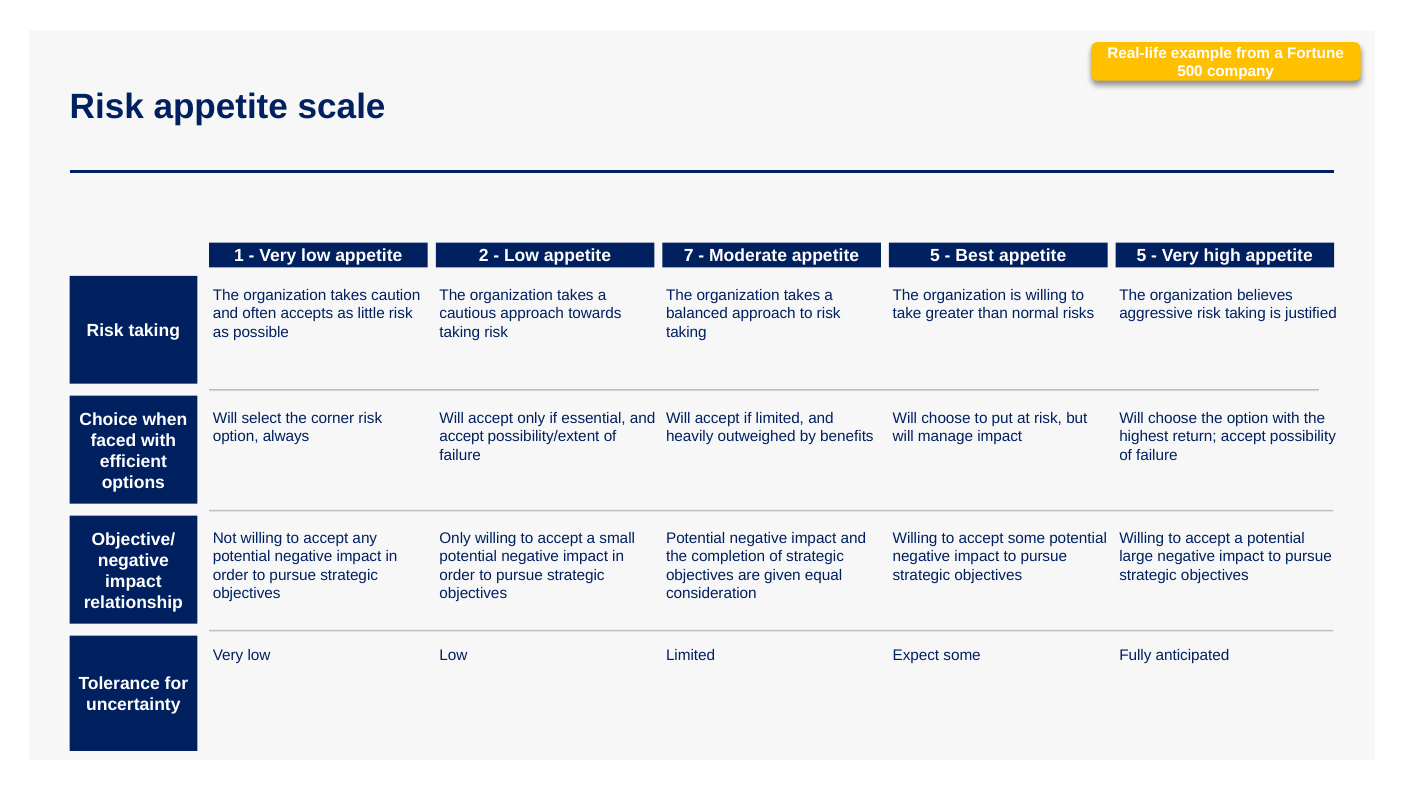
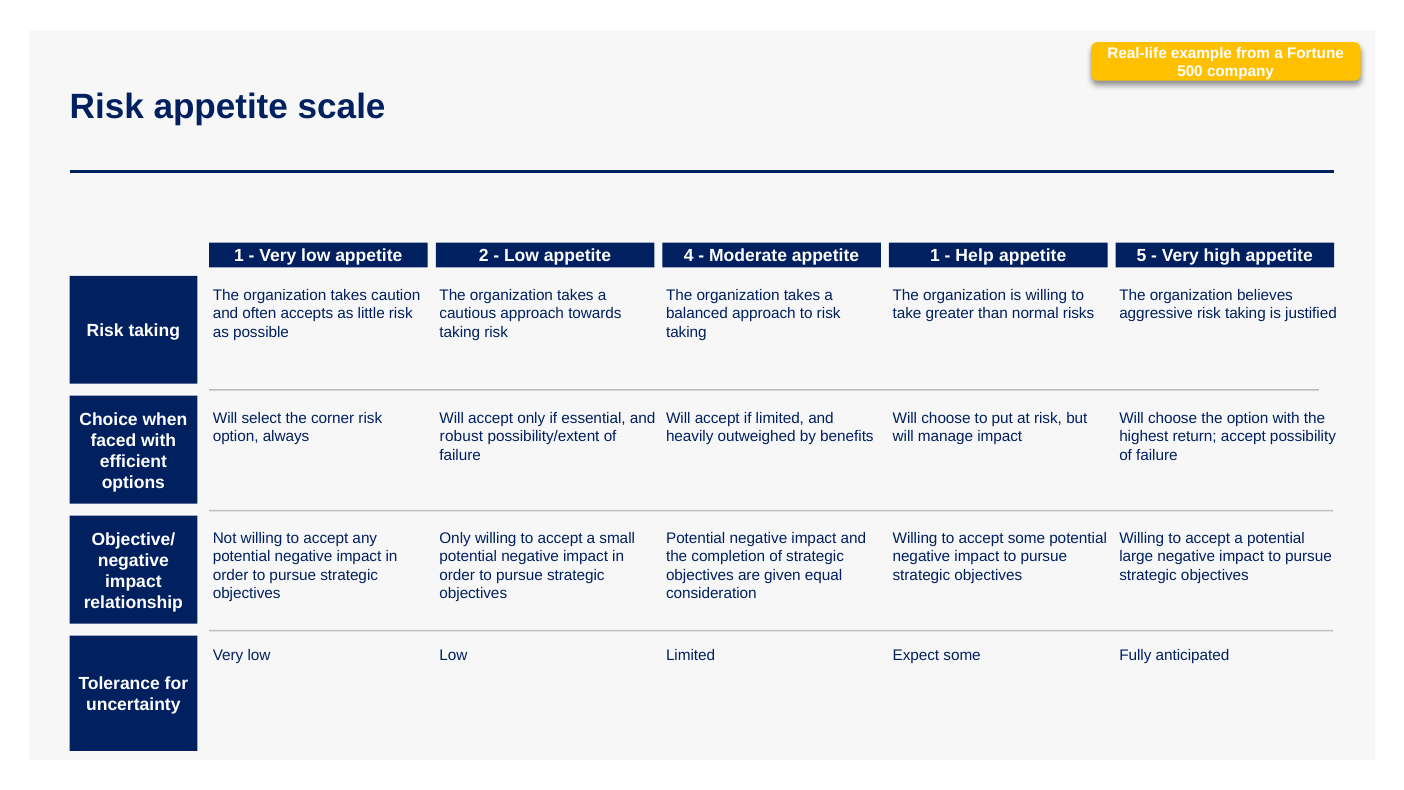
7: 7 -> 4
Moderate appetite 5: 5 -> 1
Best: Best -> Help
accept at (462, 436): accept -> robust
